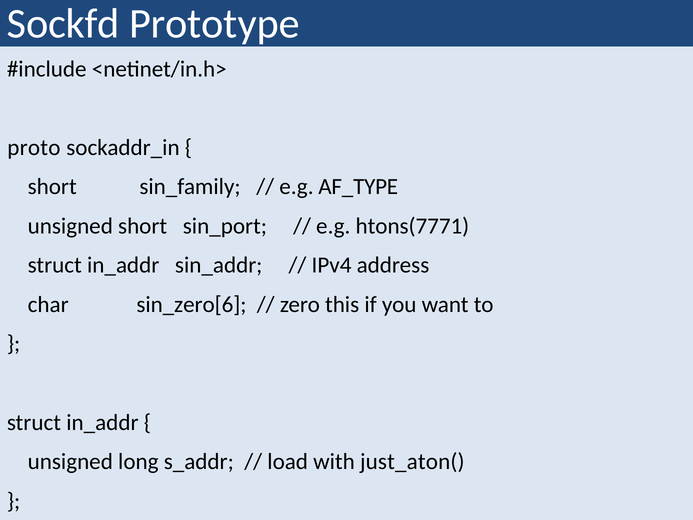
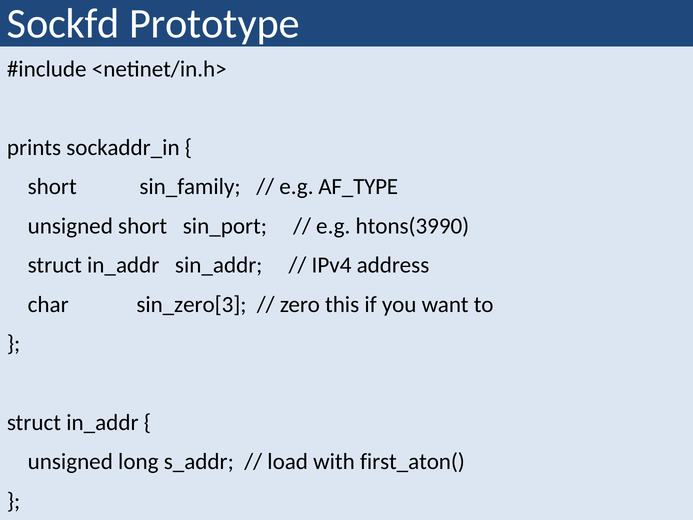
proto: proto -> prints
htons(7771: htons(7771 -> htons(3990
sin_zero[6: sin_zero[6 -> sin_zero[3
just_aton(: just_aton( -> first_aton(
